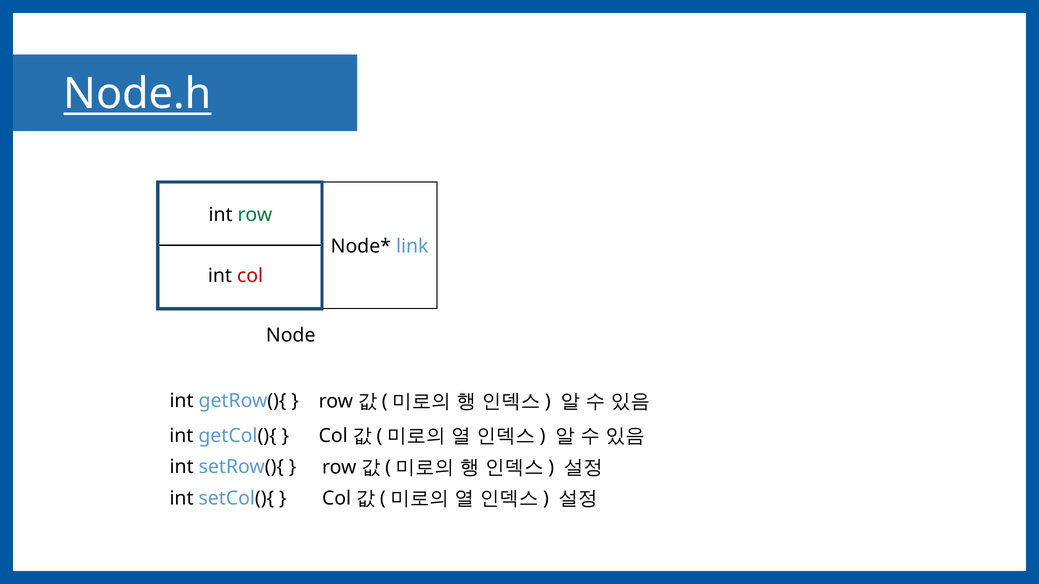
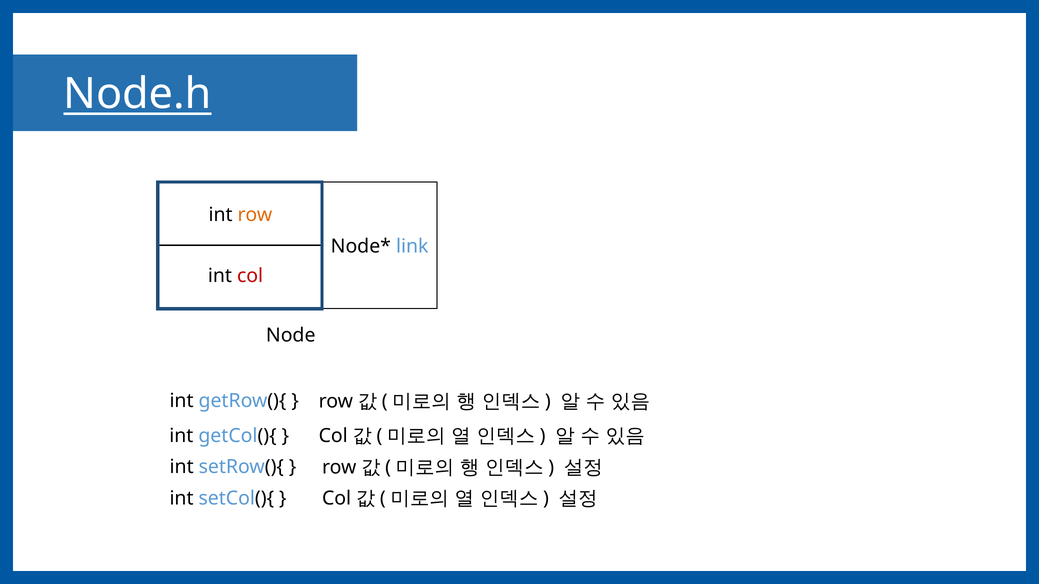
row colour: green -> orange
